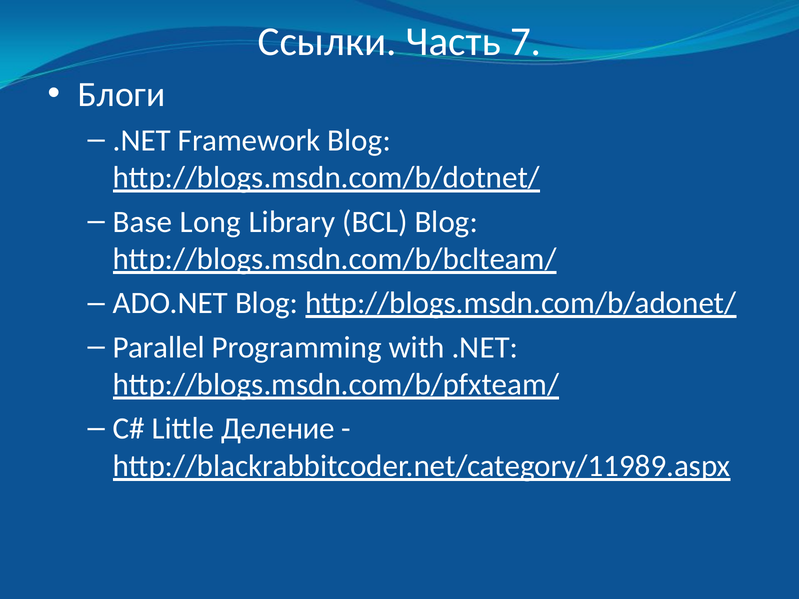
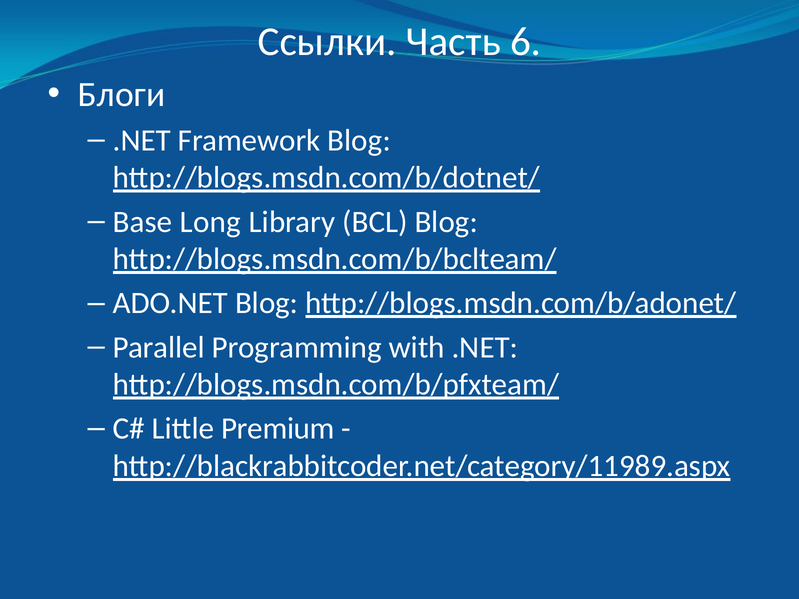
7: 7 -> 6
Деление: Деление -> Premium
